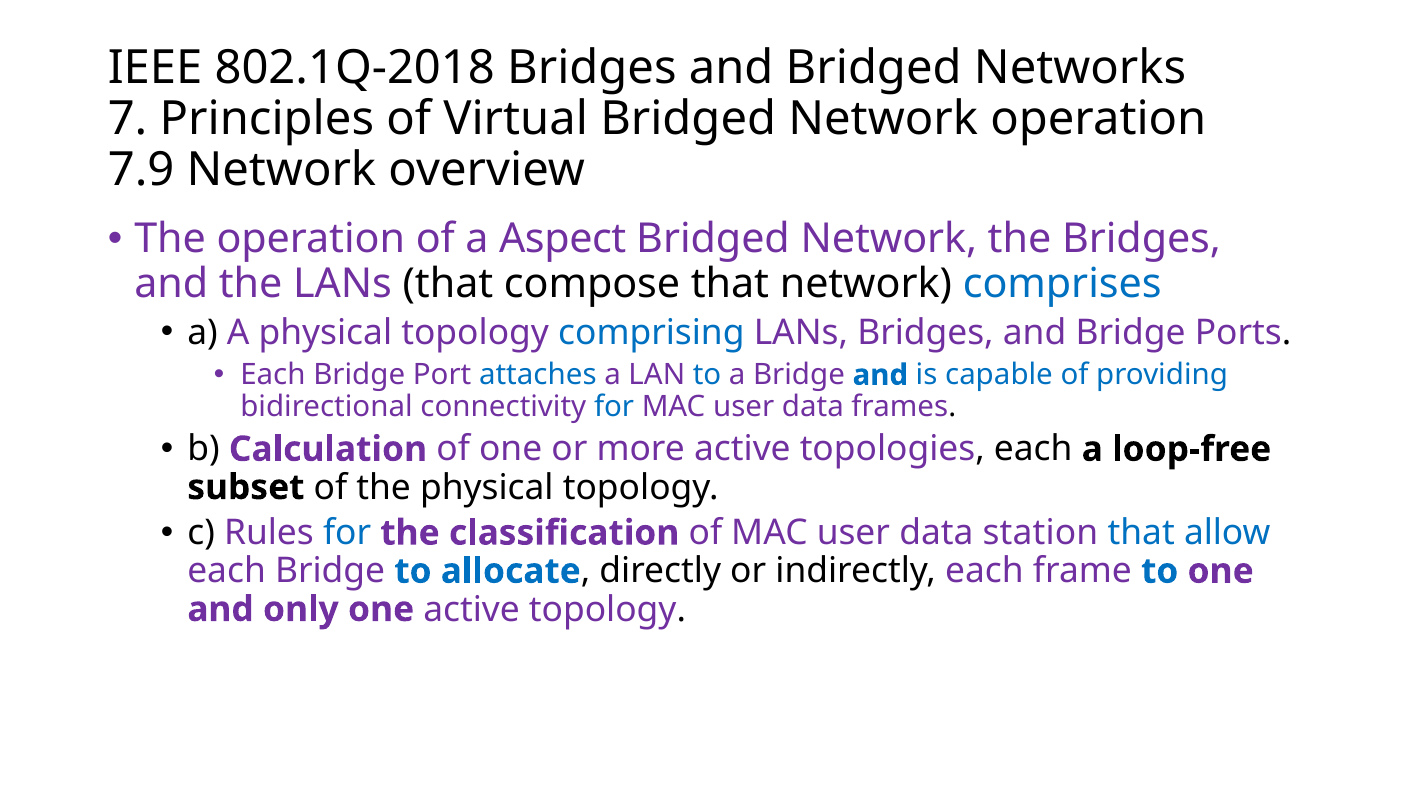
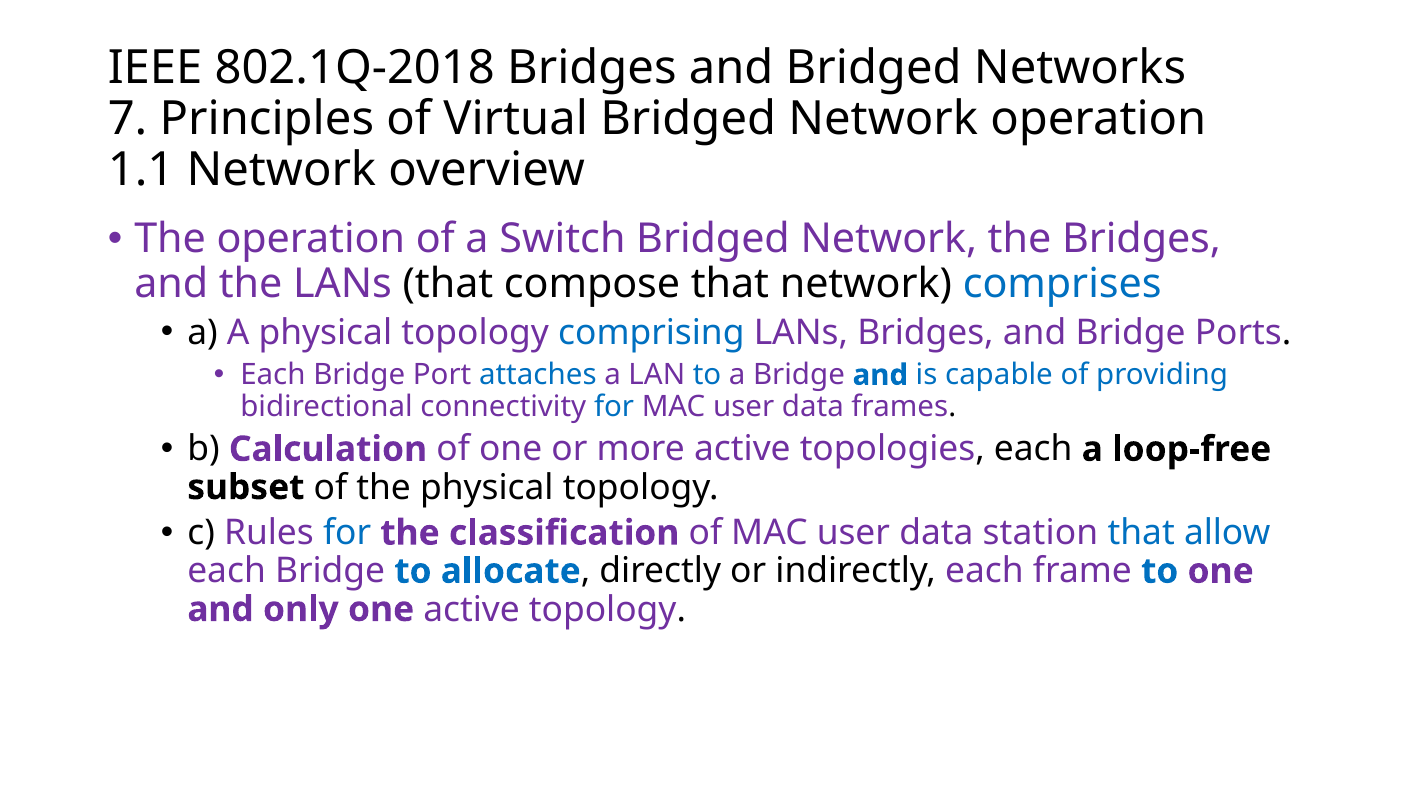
7.9: 7.9 -> 1.1
Aspect: Aspect -> Switch
